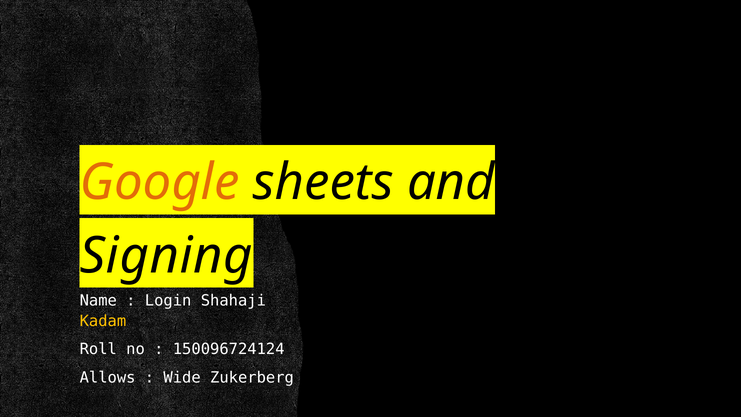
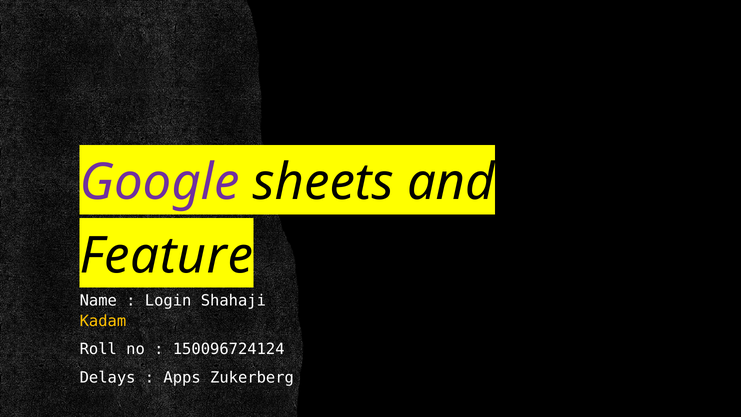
Google colour: orange -> purple
Signing: Signing -> Feature
Allows: Allows -> Delays
Wide: Wide -> Apps
